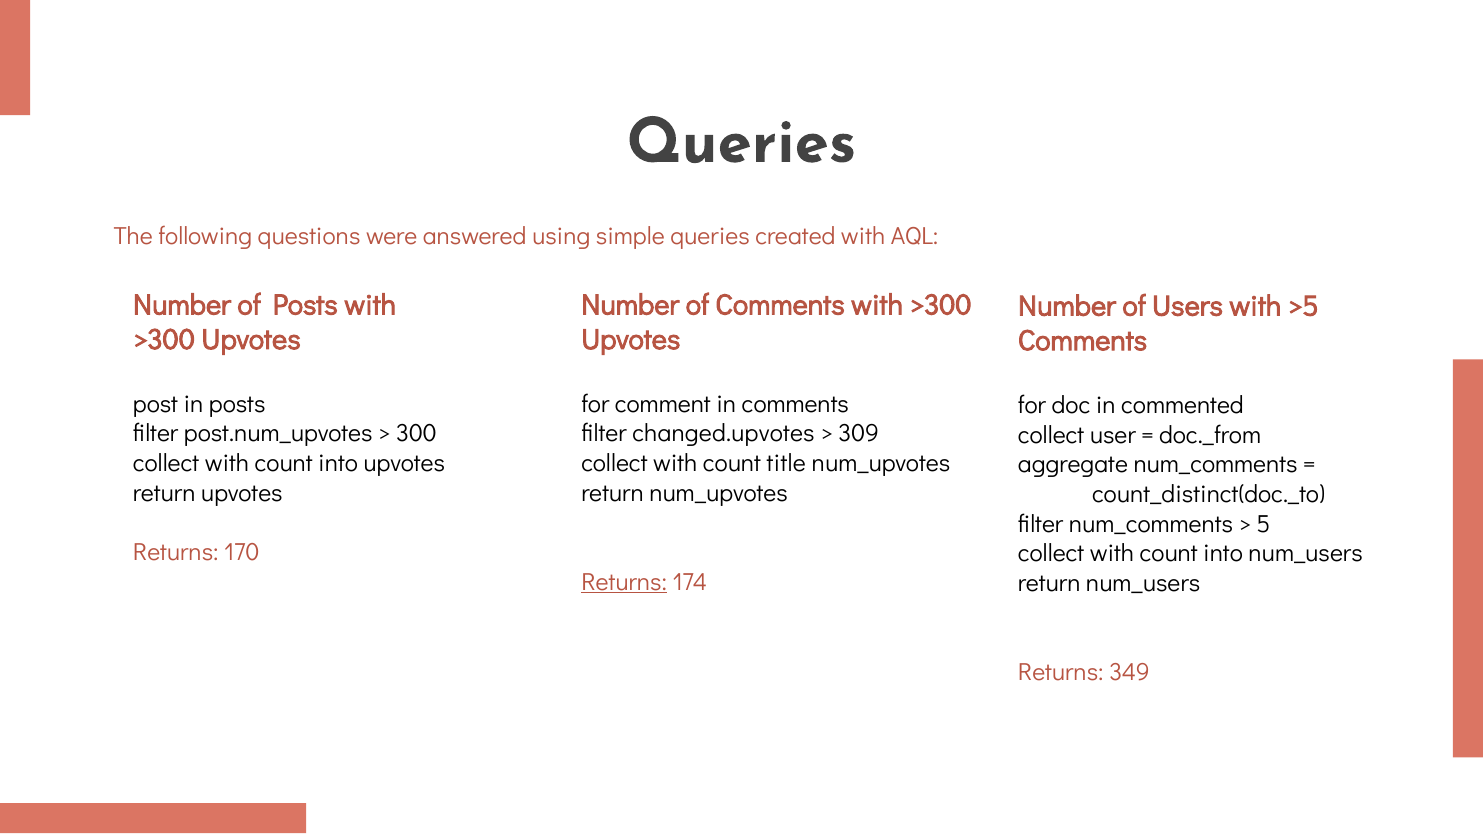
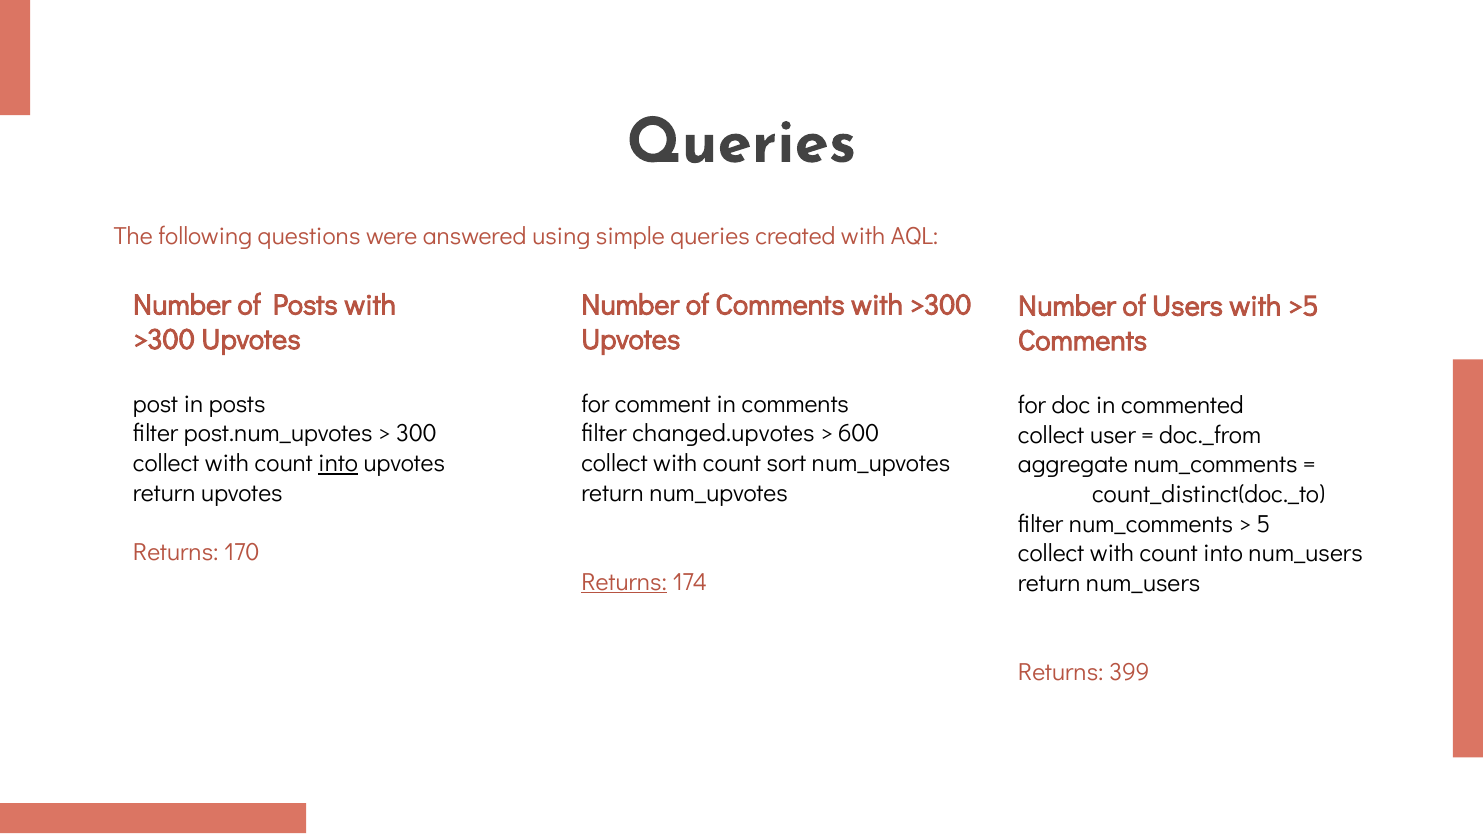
309: 309 -> 600
into at (338, 464) underline: none -> present
title: title -> sort
349: 349 -> 399
